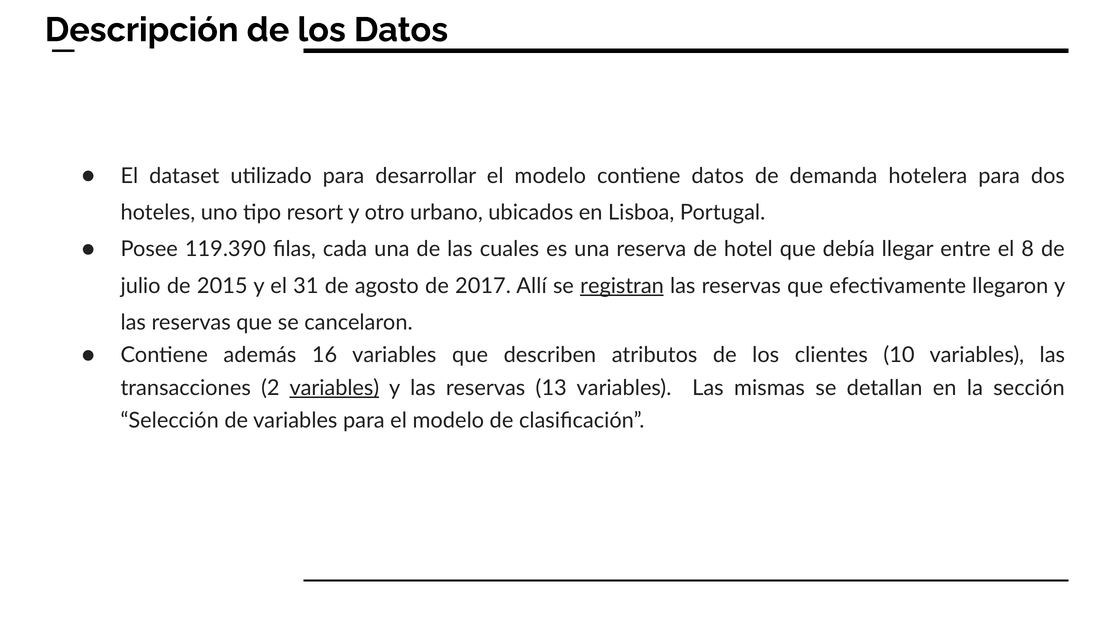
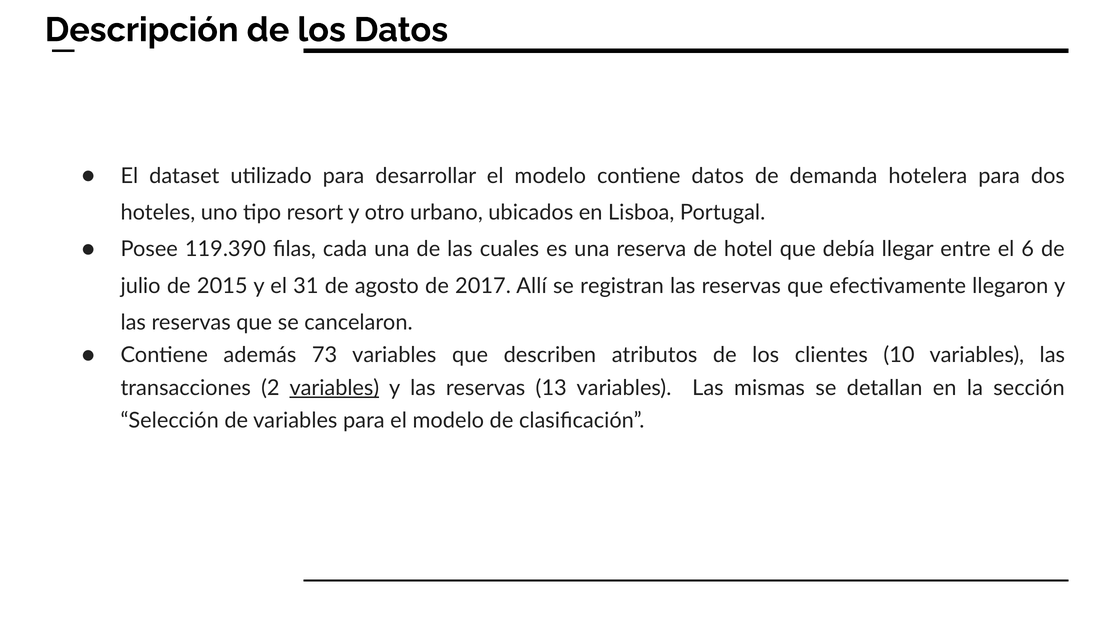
8: 8 -> 6
registran underline: present -> none
16: 16 -> 73
